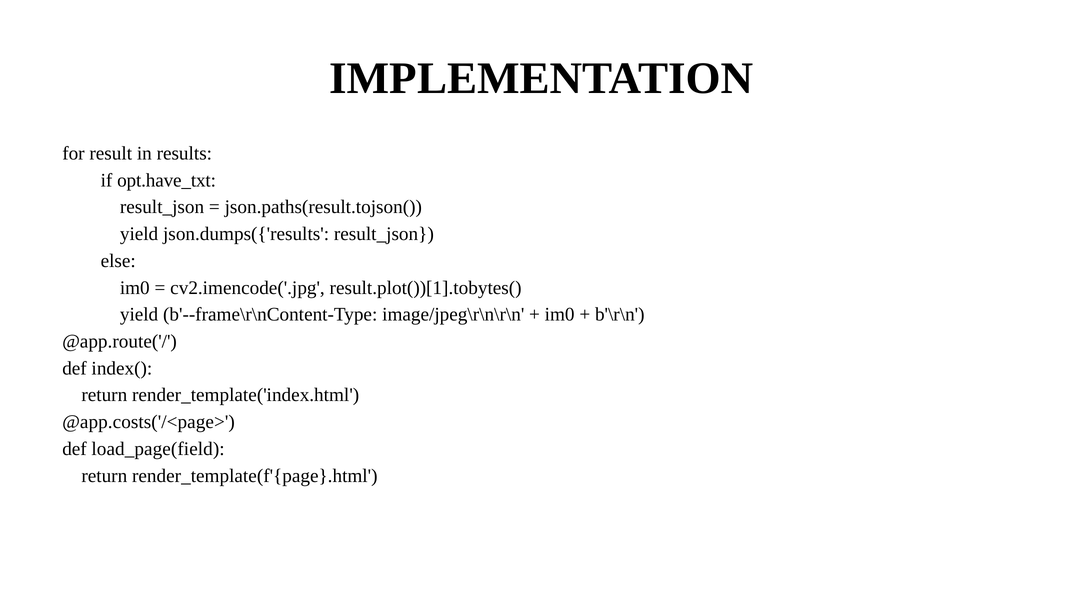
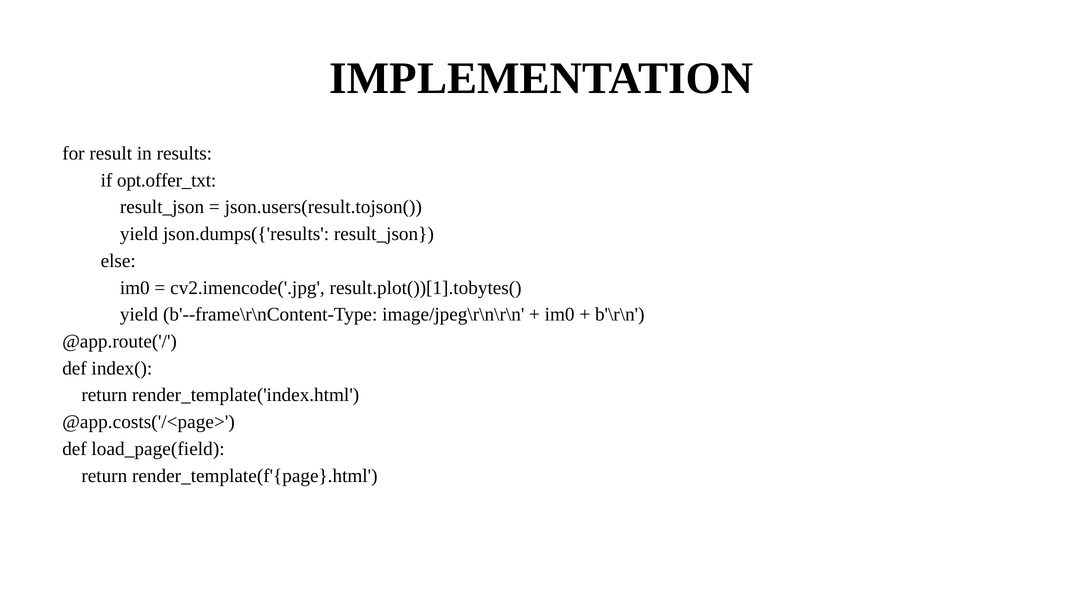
opt.have_txt: opt.have_txt -> opt.offer_txt
json.paths(result.tojson(: json.paths(result.tojson( -> json.users(result.tojson(
